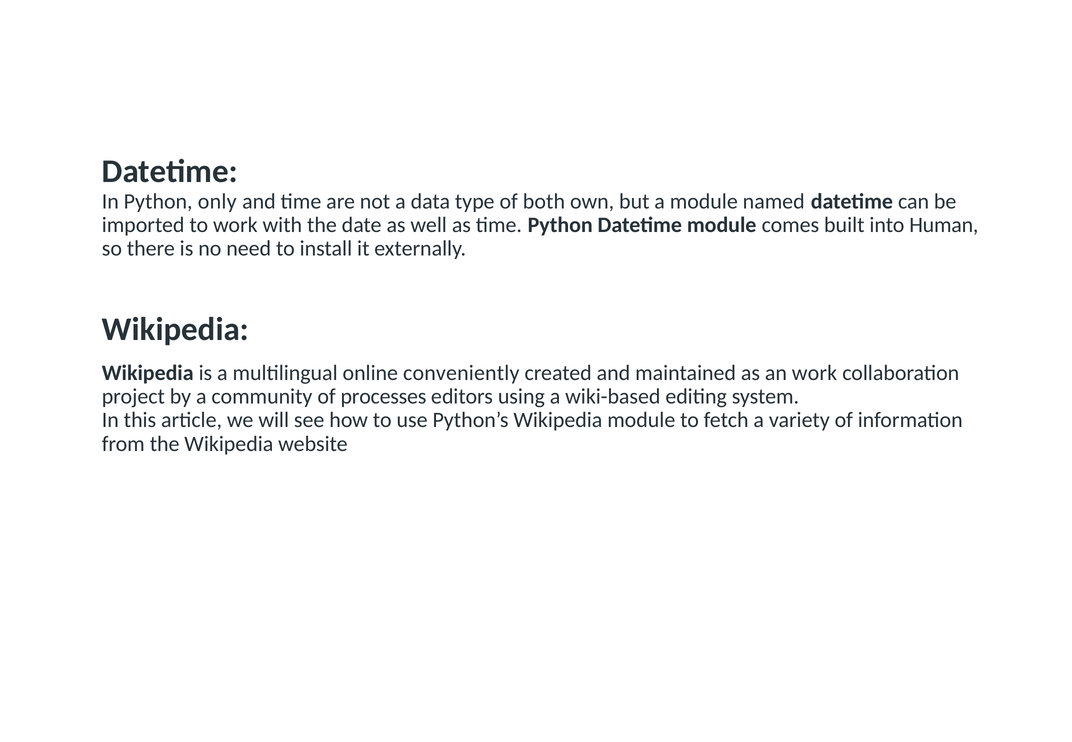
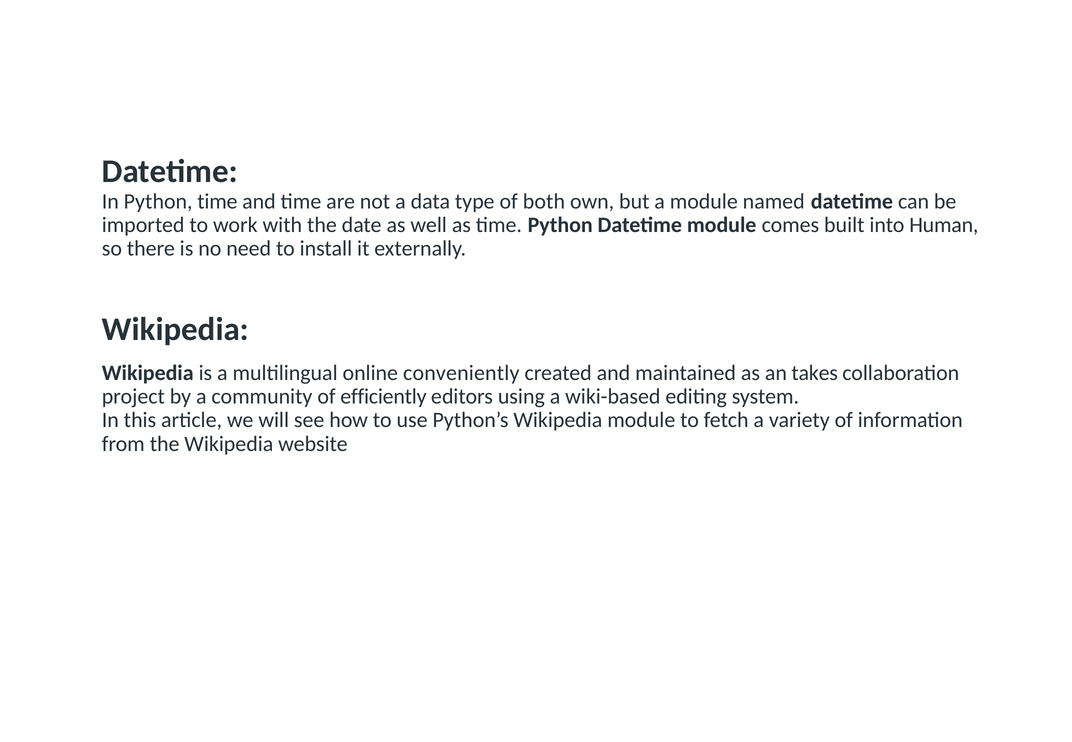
Python only: only -> time
an work: work -> takes
processes: processes -> efficiently
